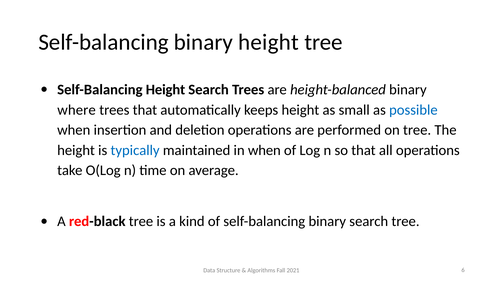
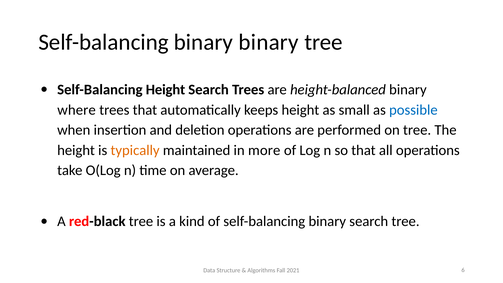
binary height: height -> binary
typically colour: blue -> orange
in when: when -> more
